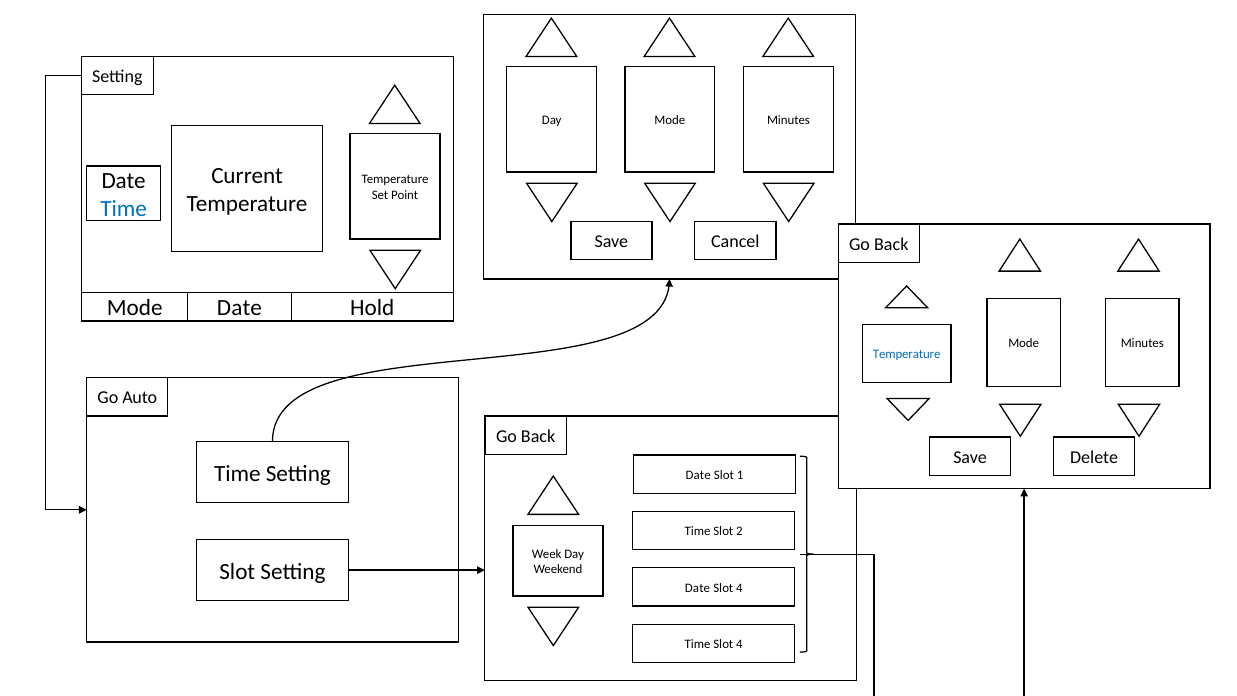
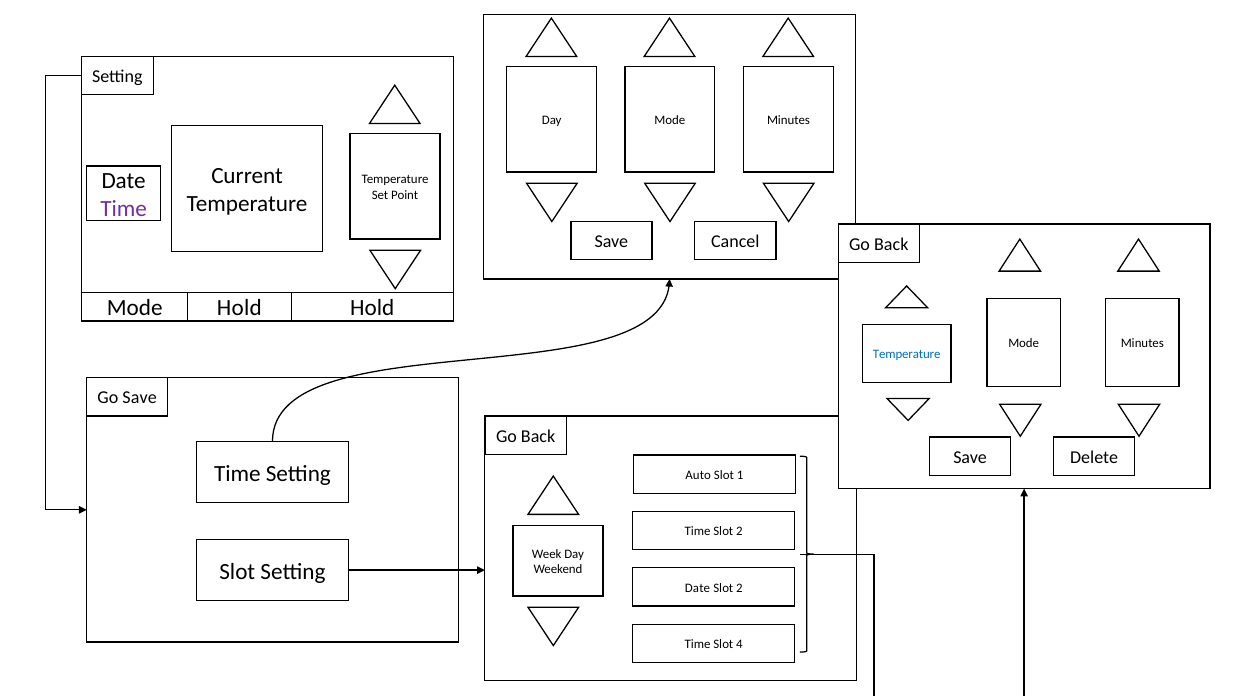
Time at (124, 209) colour: blue -> purple
Mode Date: Date -> Hold
Go Auto: Auto -> Save
Date at (698, 475): Date -> Auto
4 at (739, 588): 4 -> 2
